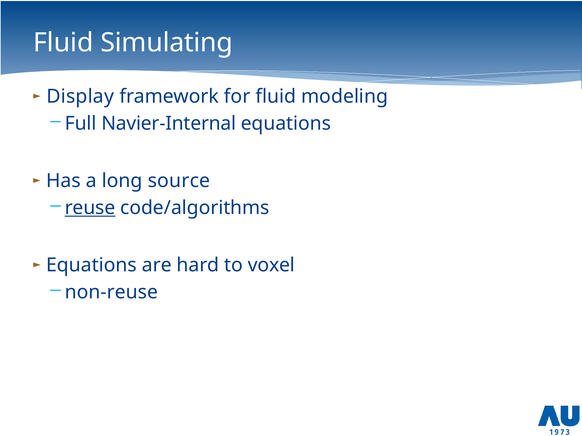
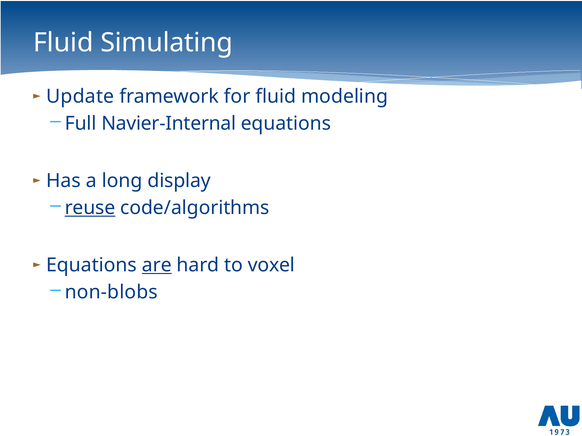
Display: Display -> Update
source: source -> display
are underline: none -> present
non-reuse: non-reuse -> non-blobs
